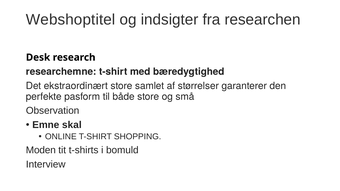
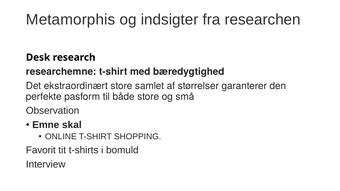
Webshoptitel: Webshoptitel -> Metamorphis
Moden: Moden -> Favorit
